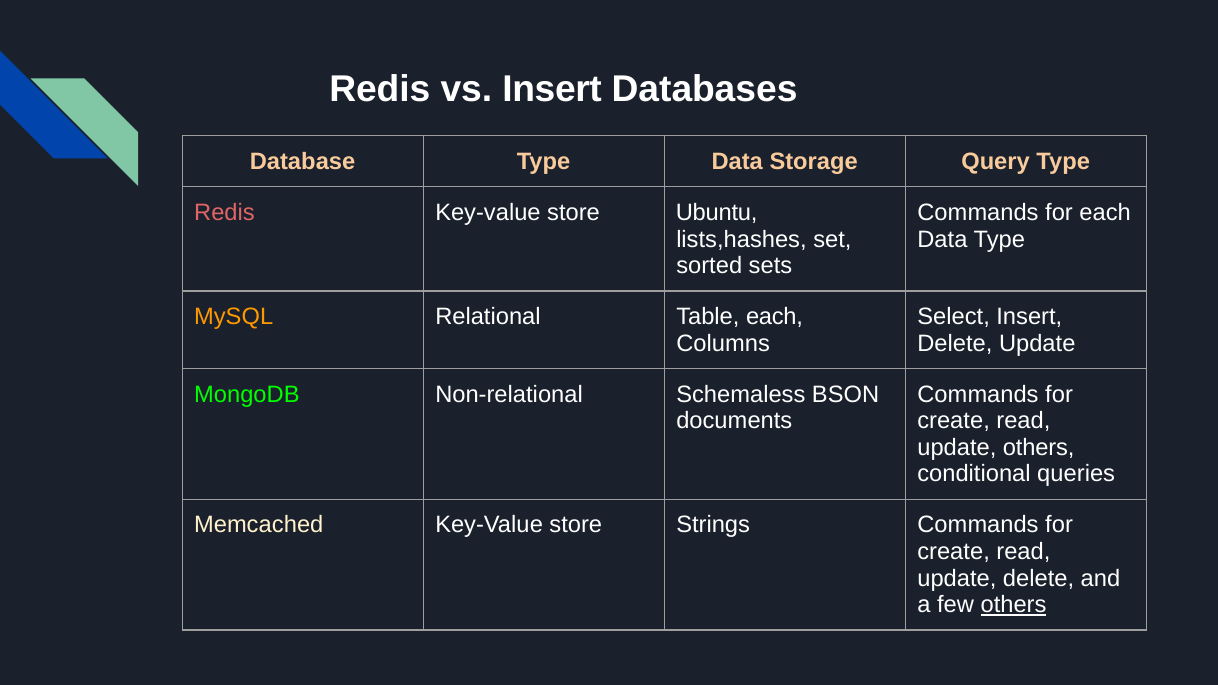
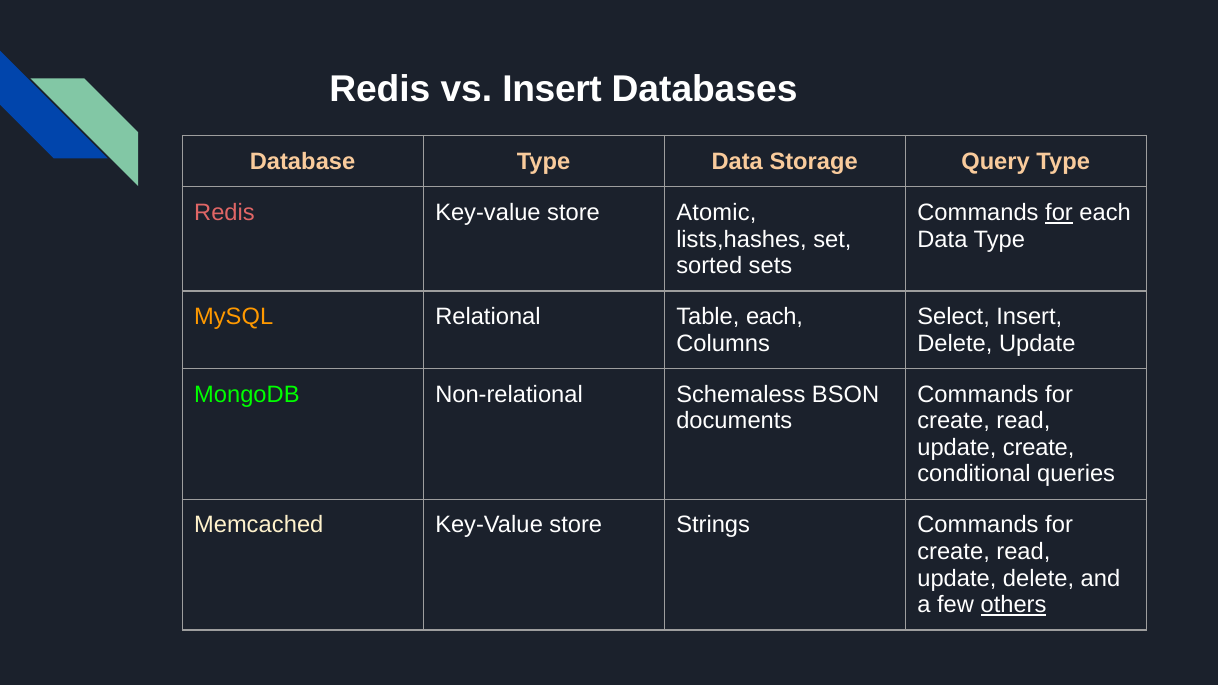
Ubuntu: Ubuntu -> Atomic
for at (1059, 213) underline: none -> present
update others: others -> create
